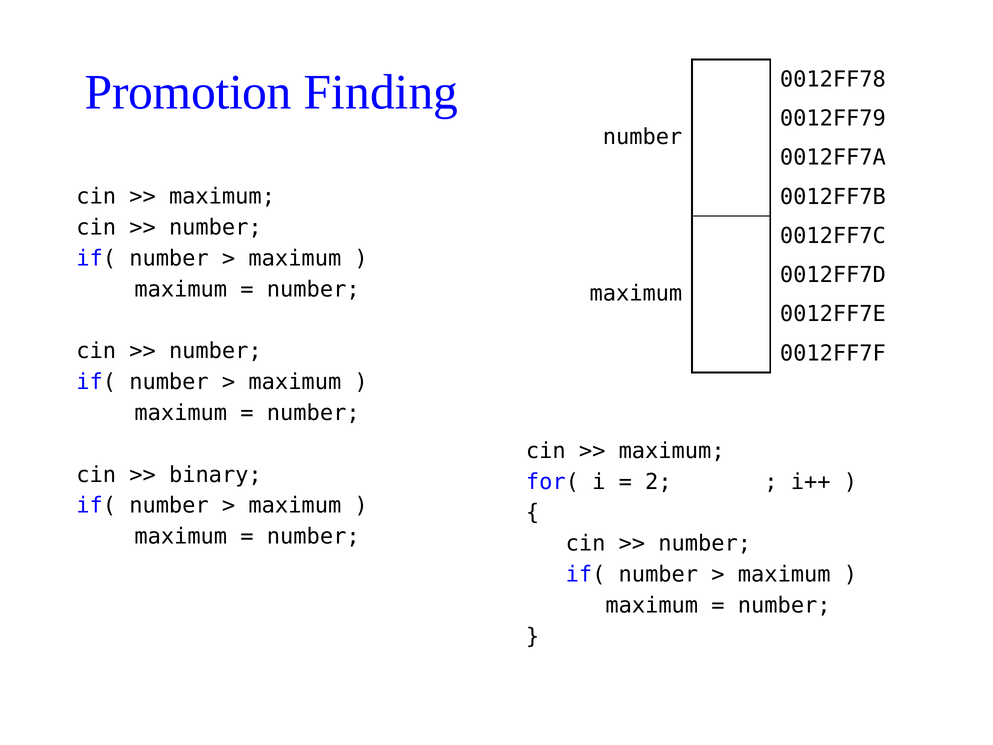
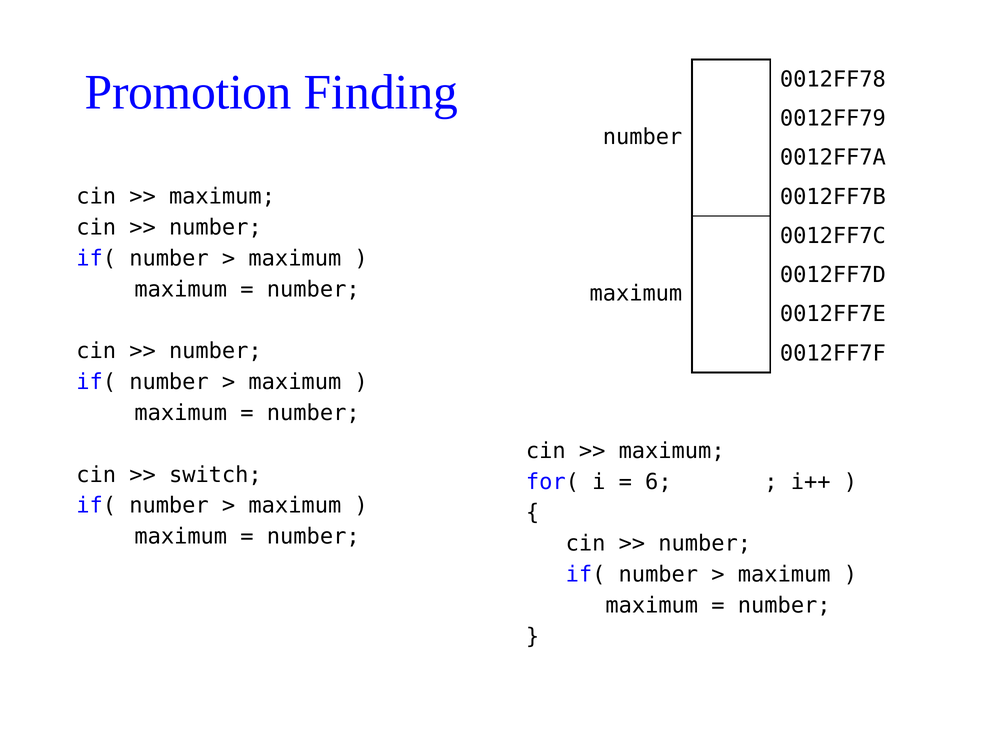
binary: binary -> switch
2: 2 -> 6
